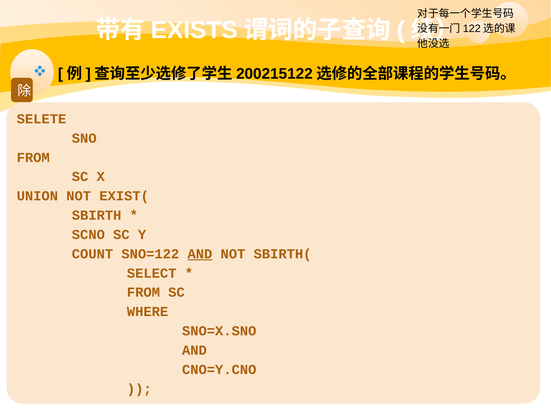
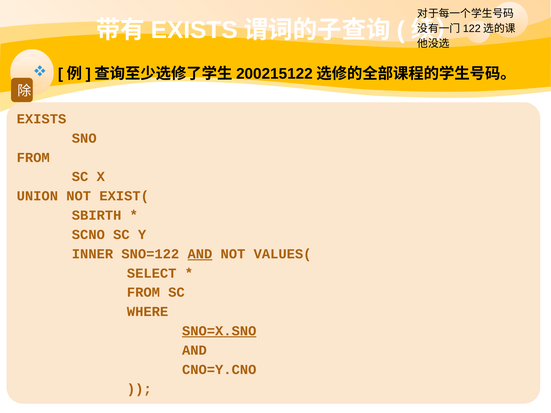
SELETE at (41, 119): SELETE -> EXISTS
COUNT: COUNT -> INNER
SBIRTH(: SBIRTH( -> VALUES(
SNO=X.SNO underline: none -> present
